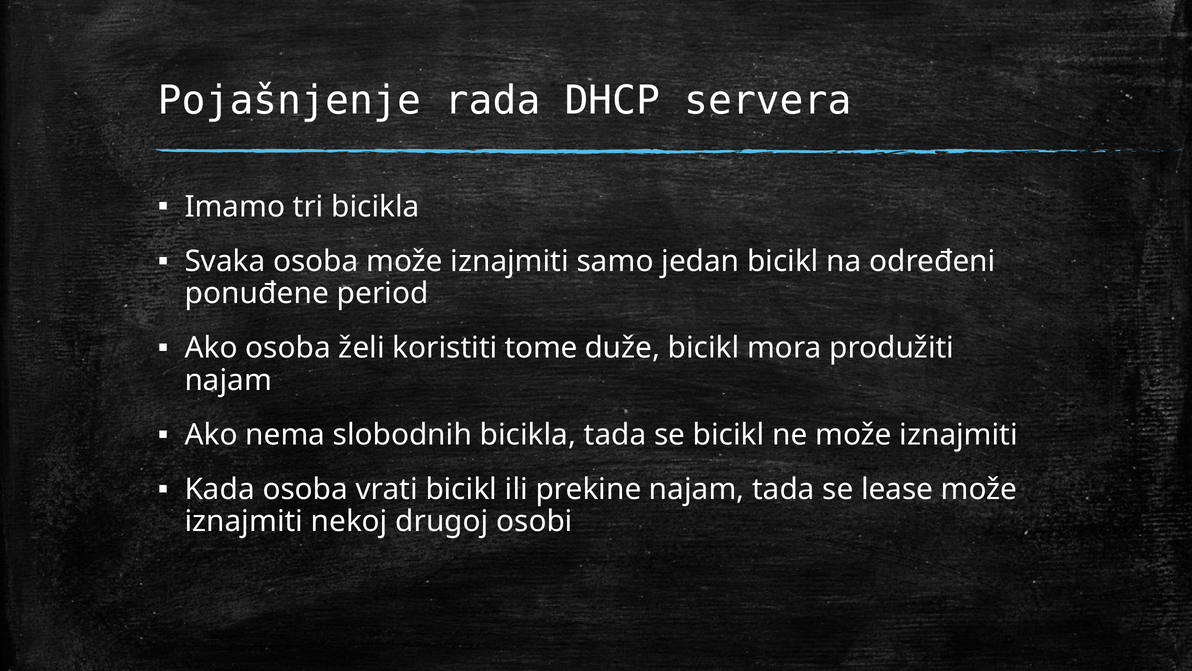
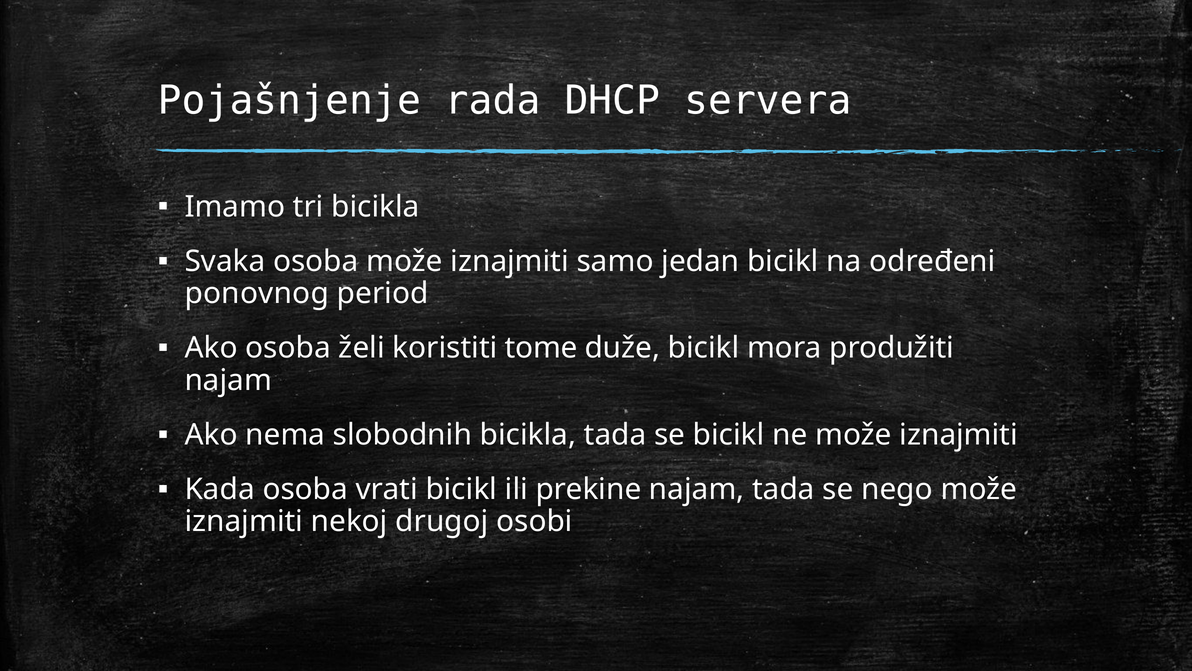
ponuđene: ponuđene -> ponovnog
lease: lease -> nego
